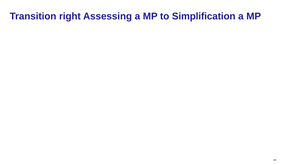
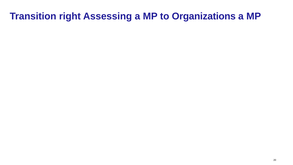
Simplification: Simplification -> Organizations
